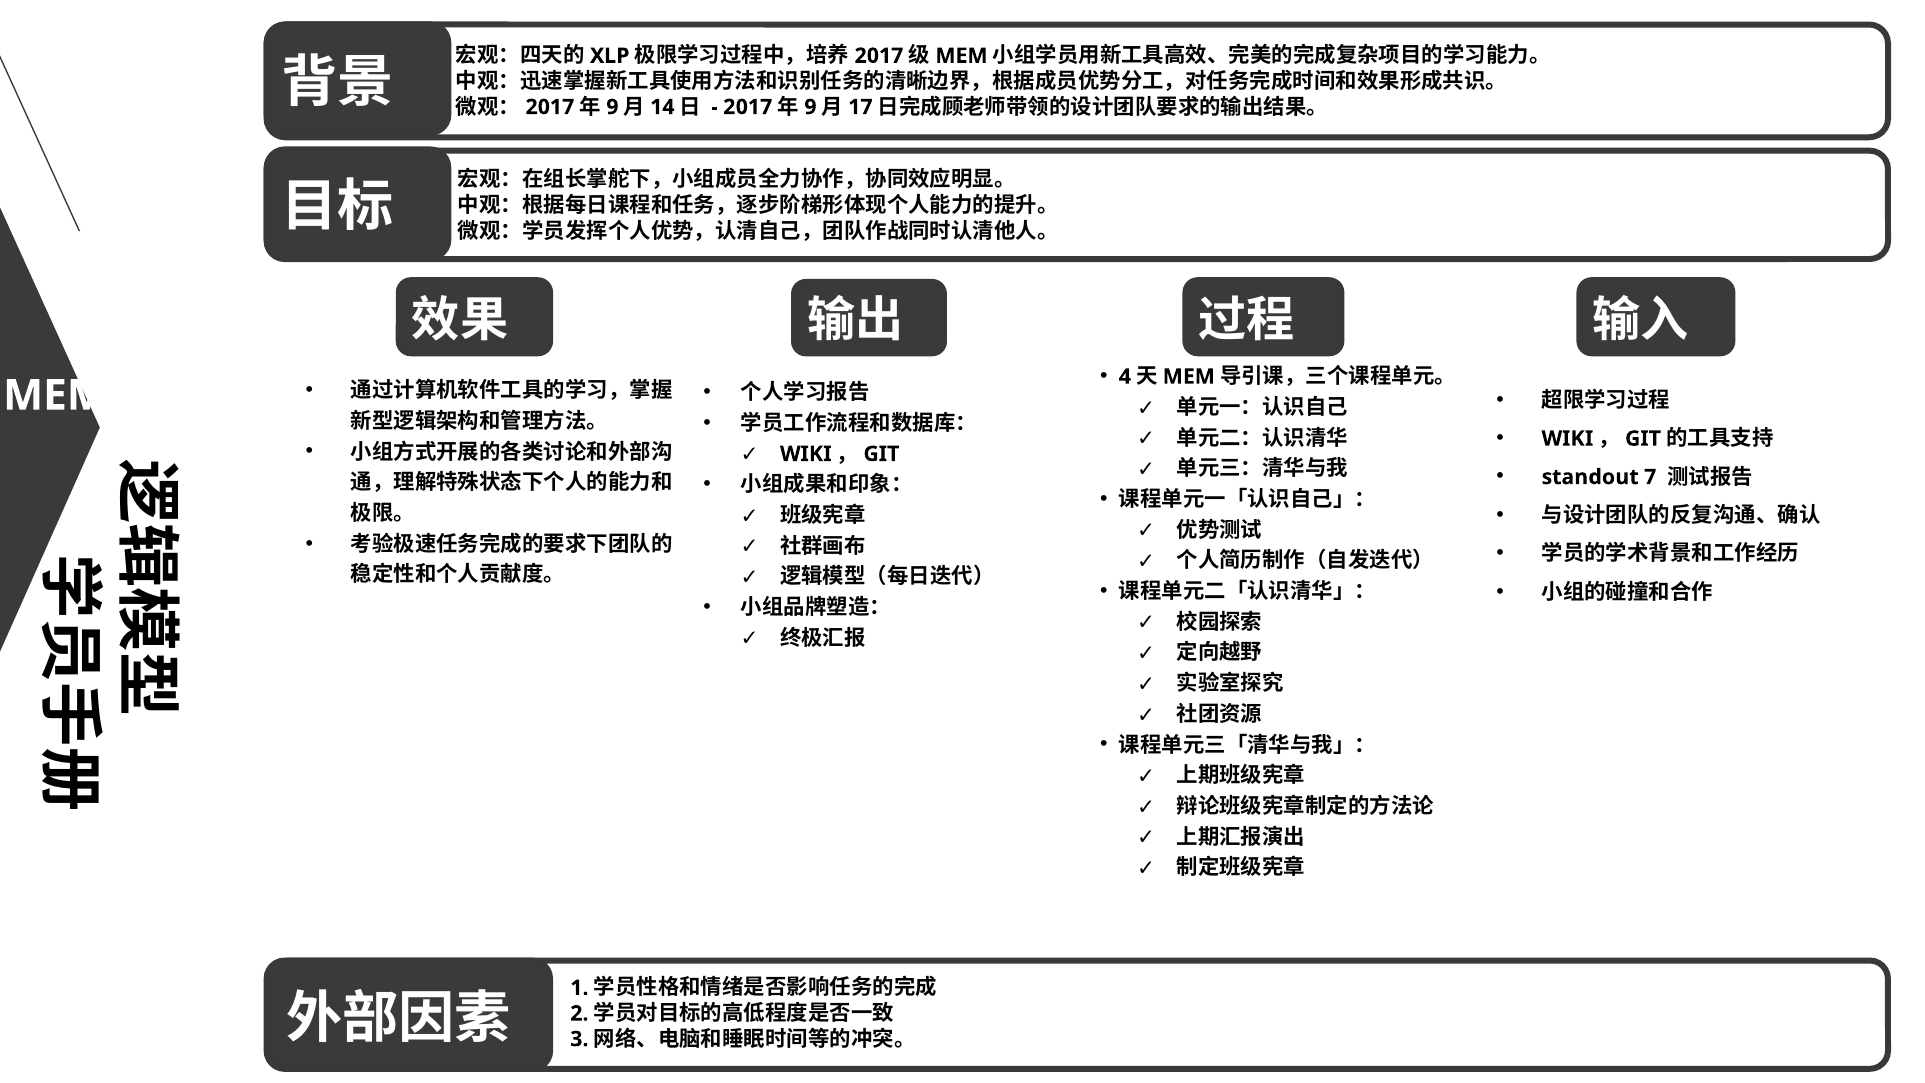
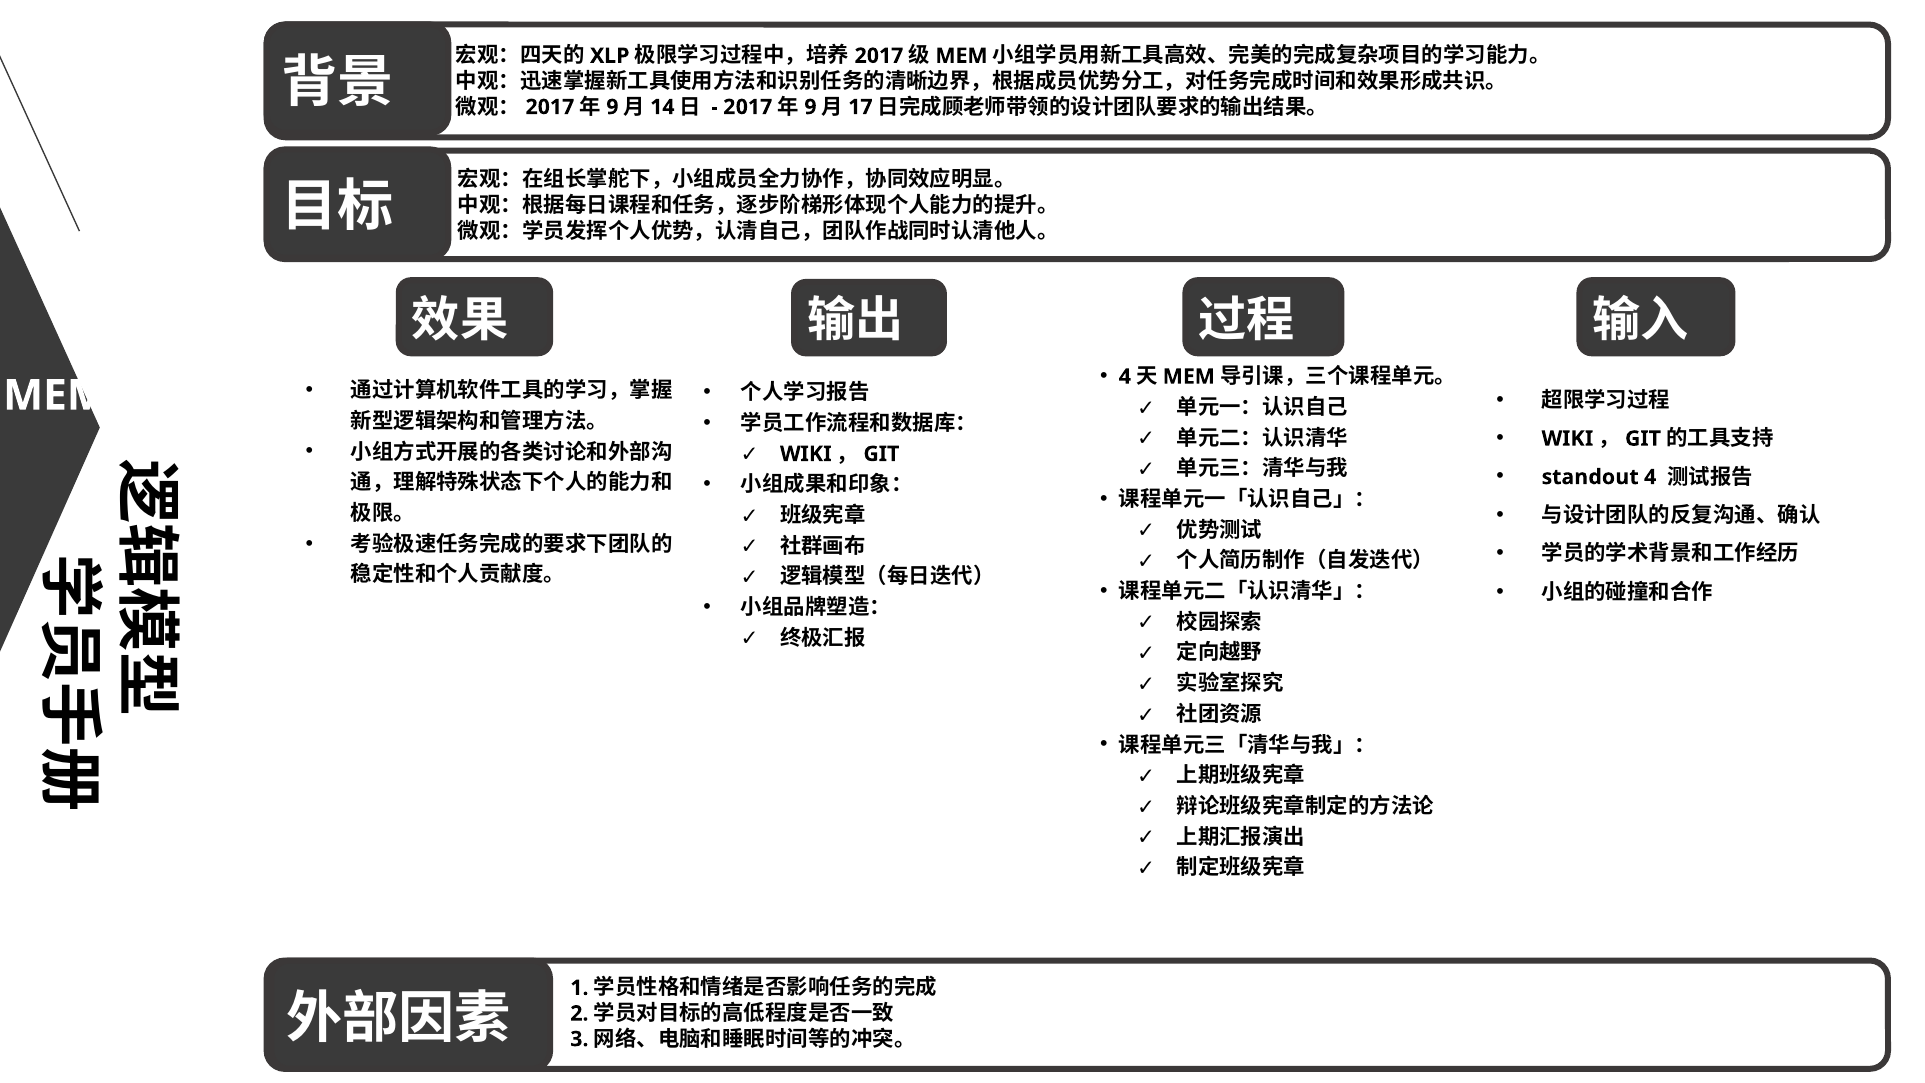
7: 7 -> 4
